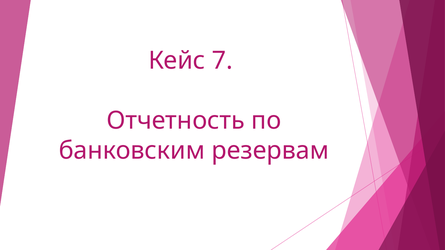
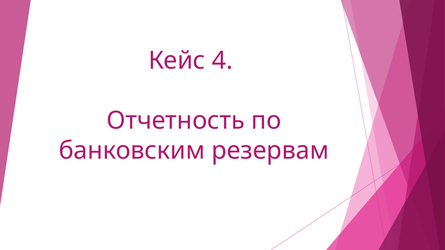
7: 7 -> 4
